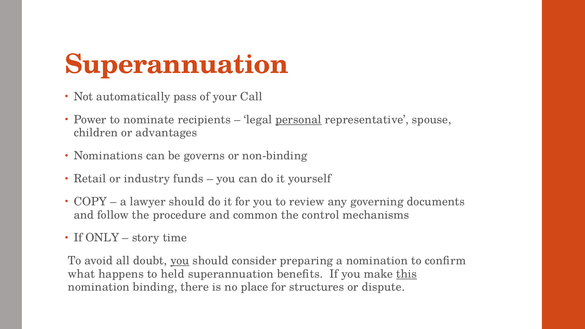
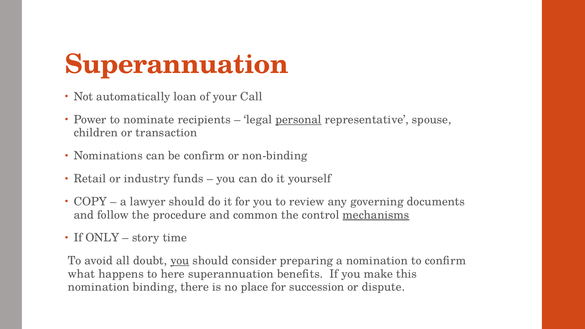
pass: pass -> loan
advantages: advantages -> transaction
be governs: governs -> confirm
mechanisms underline: none -> present
held: held -> here
this underline: present -> none
structures: structures -> succession
